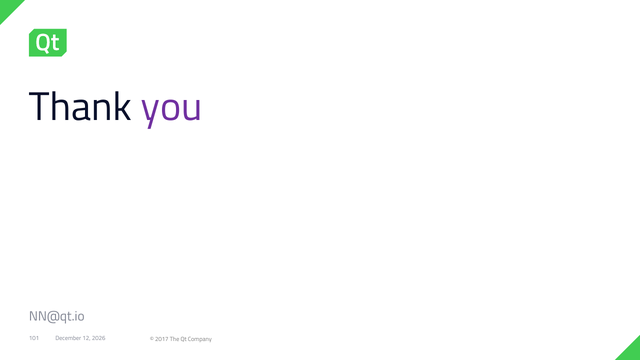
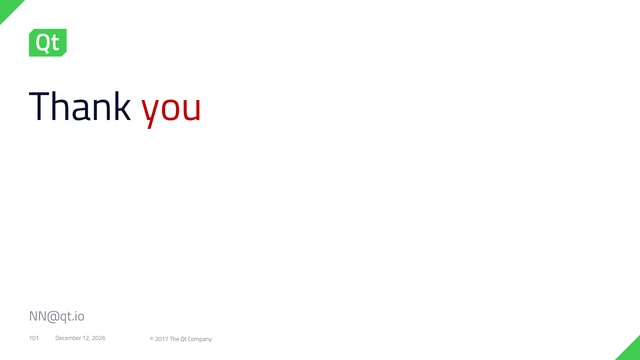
you colour: purple -> red
